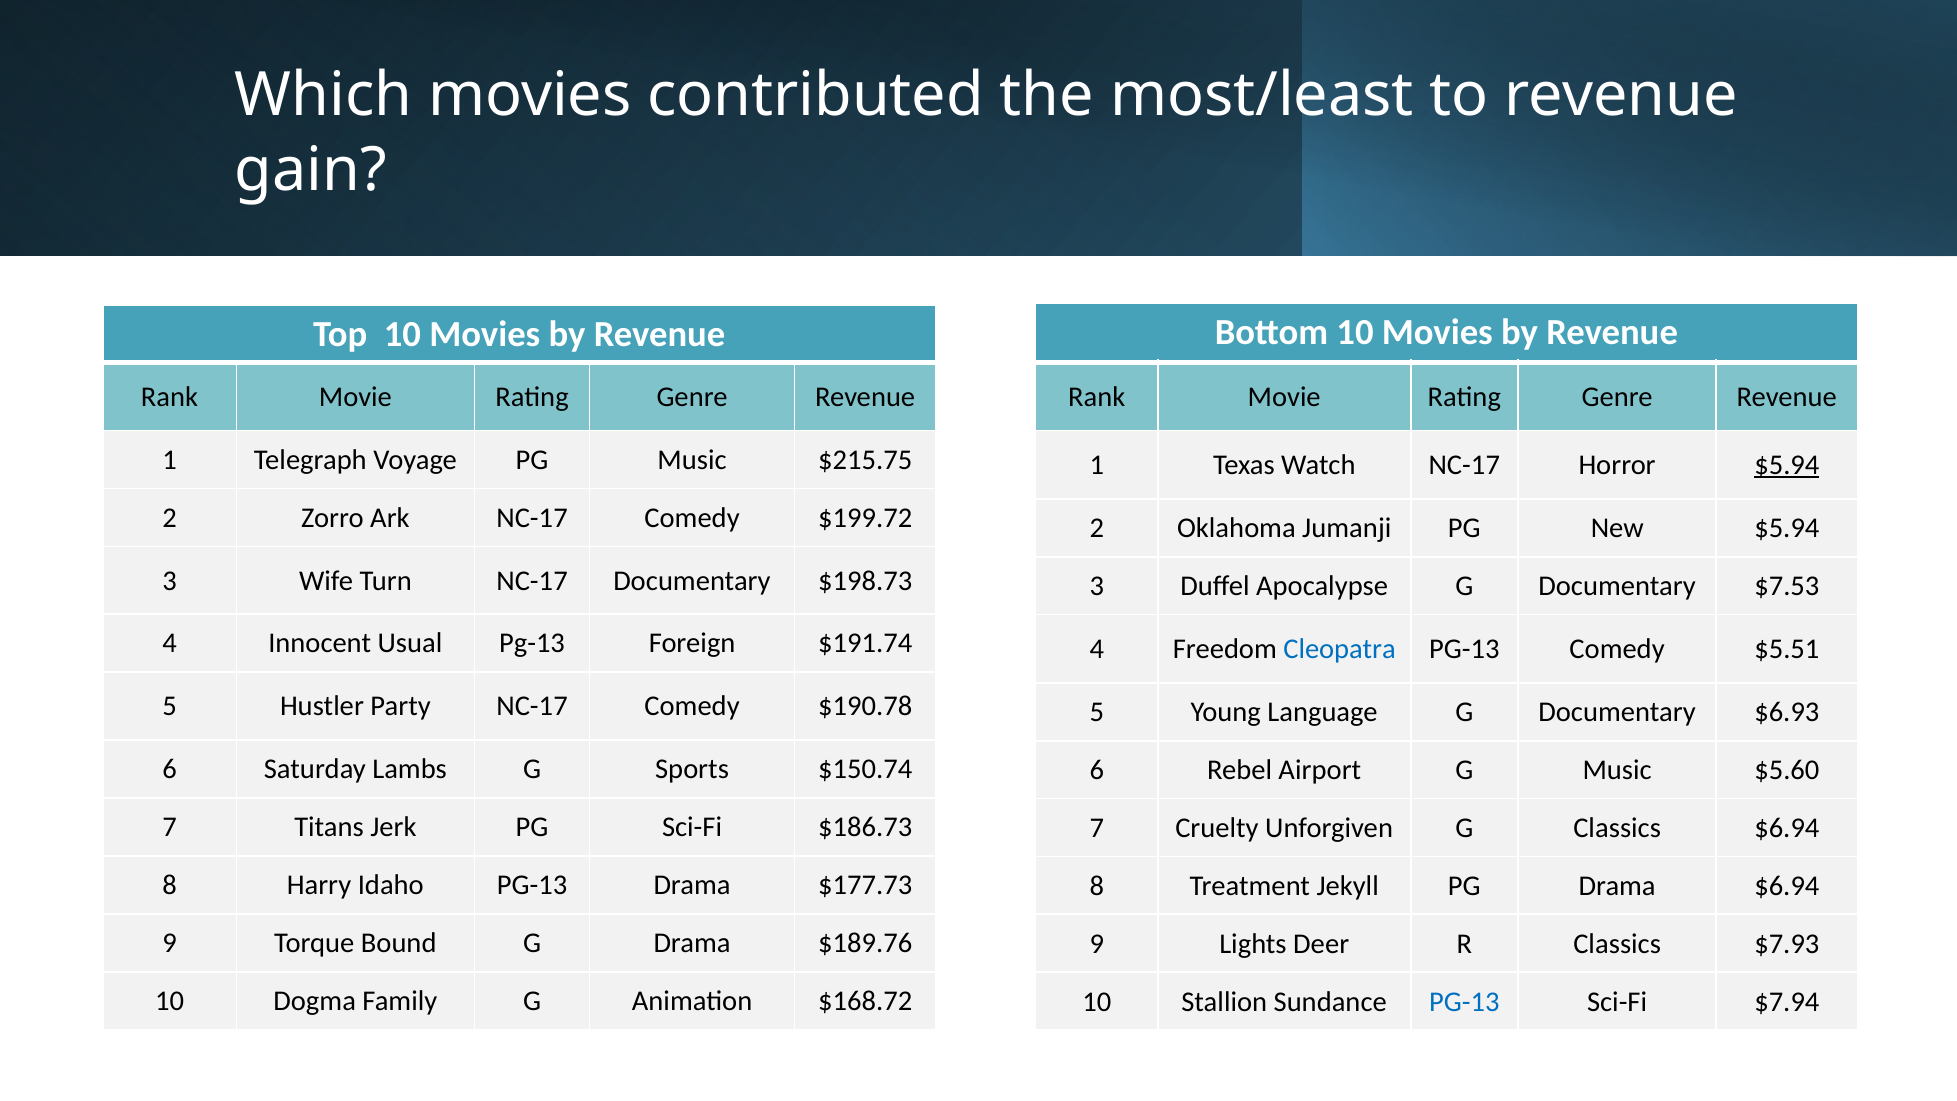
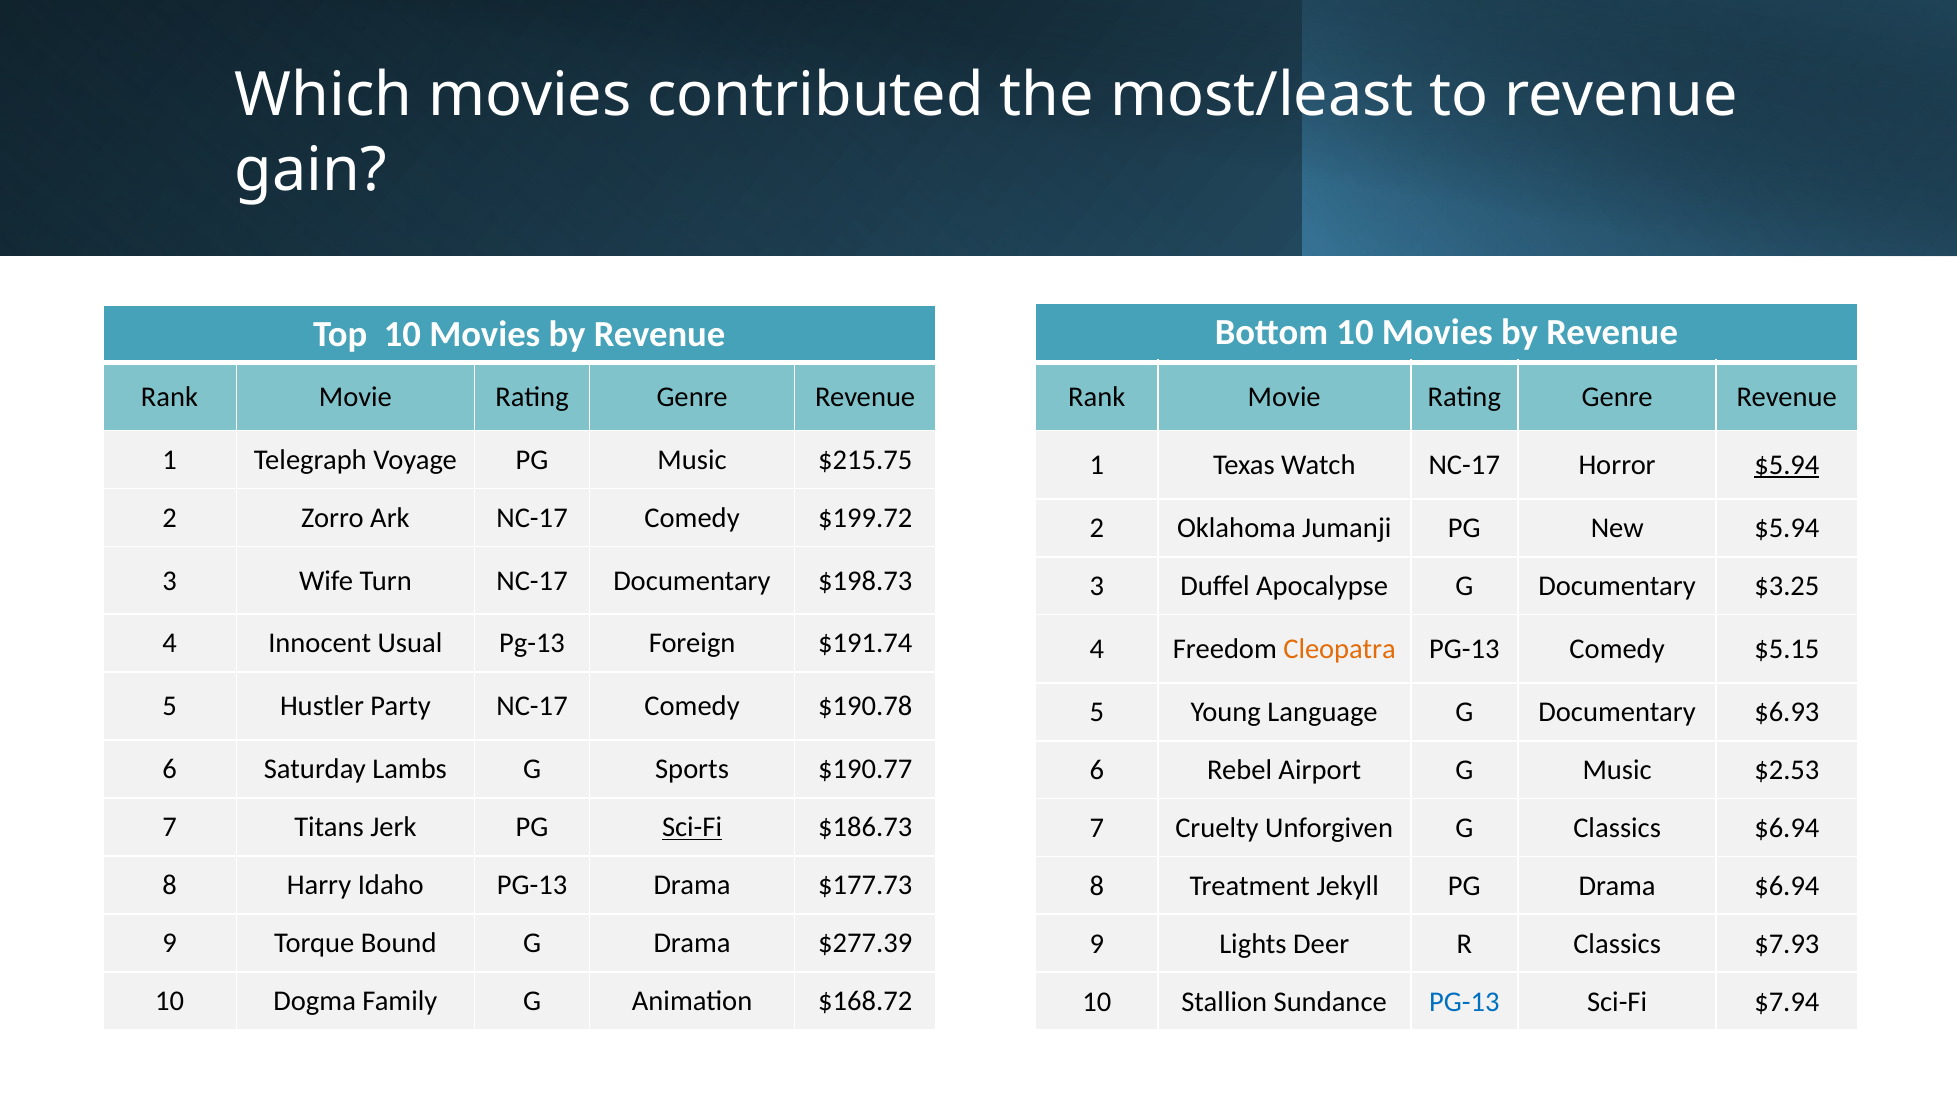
$7.53: $7.53 -> $3.25
Cleopatra colour: blue -> orange
$5.51: $5.51 -> $5.15
$150.74: $150.74 -> $190.77
$5.60: $5.60 -> $2.53
Sci-Fi at (692, 827) underline: none -> present
$189.76: $189.76 -> $277.39
